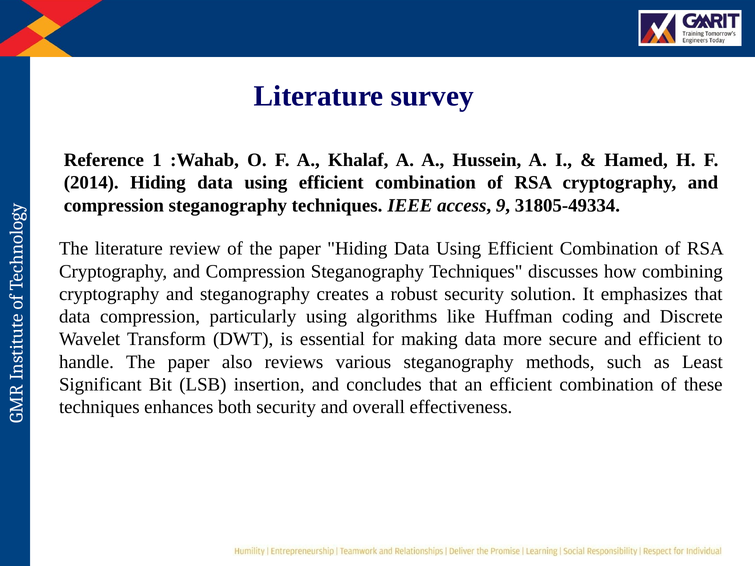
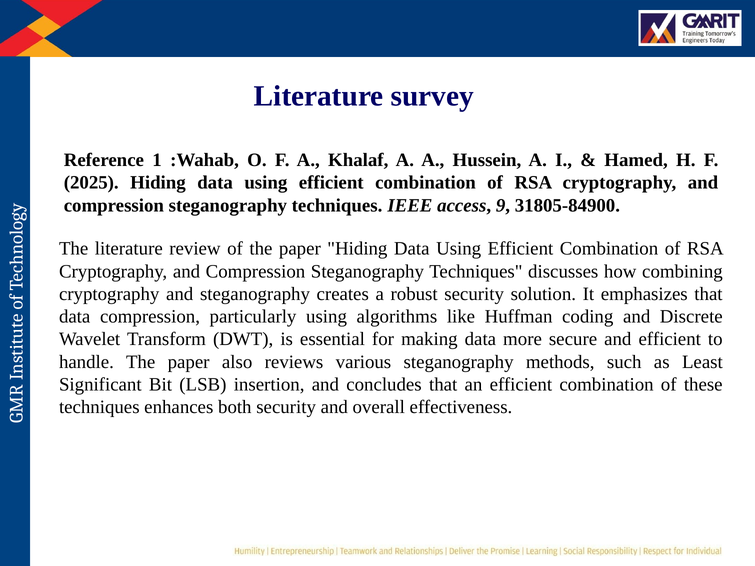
2014: 2014 -> 2025
31805-49334: 31805-49334 -> 31805-84900
